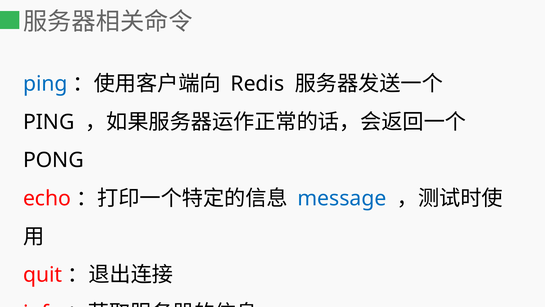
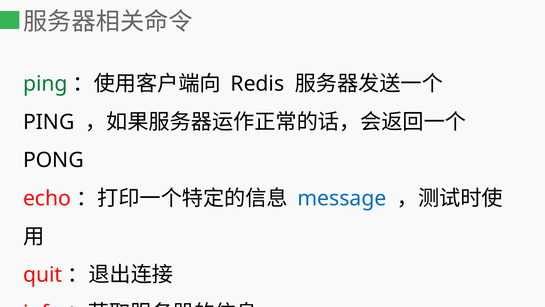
ping at (45, 84) colour: blue -> green
